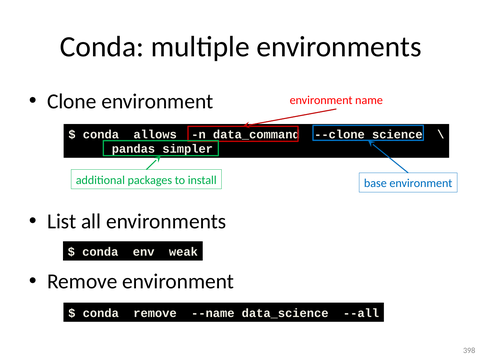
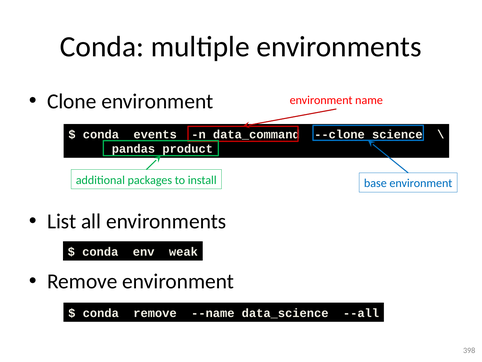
allows: allows -> events
simpler: simpler -> product
